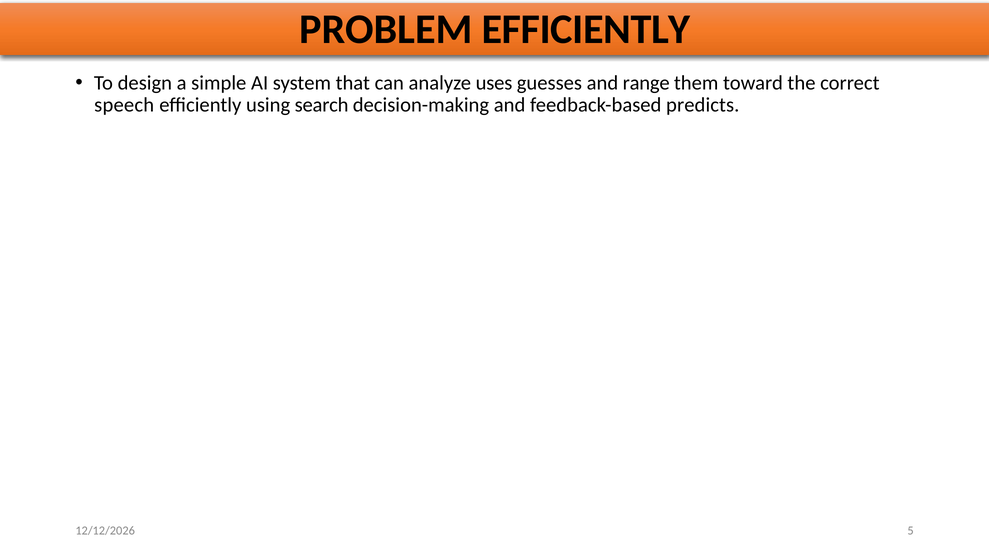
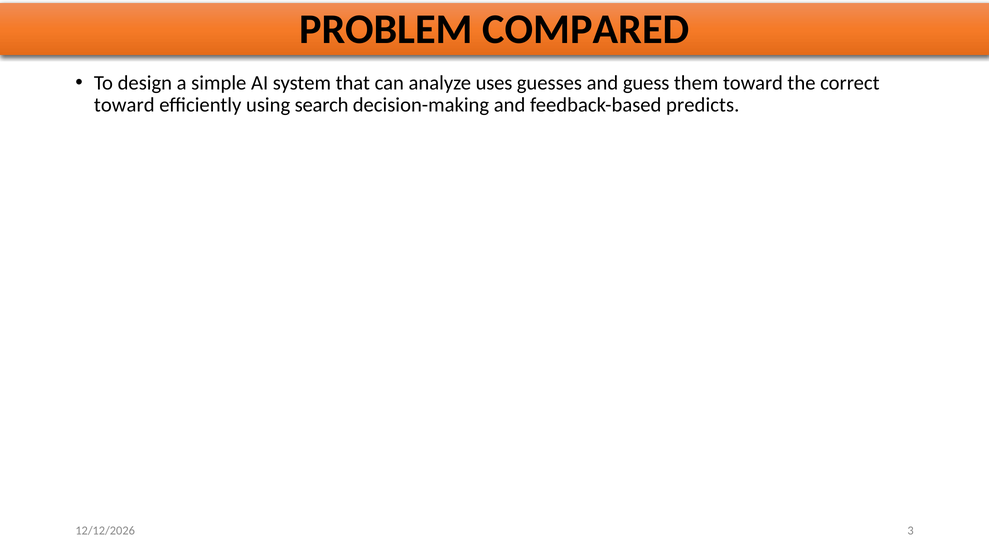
PROBLEM EFFICIENTLY: EFFICIENTLY -> COMPARED
range: range -> guess
speech at (124, 105): speech -> toward
5: 5 -> 3
